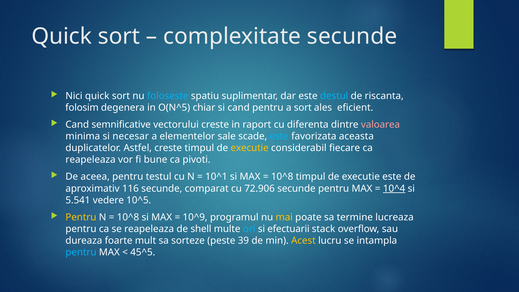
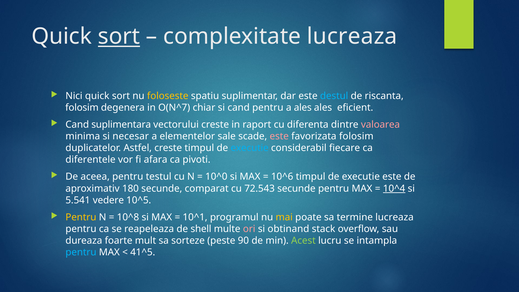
sort at (119, 36) underline: none -> present
complexitate secunde: secunde -> lucreaza
foloseste colour: light blue -> yellow
O(N^5: O(N^5 -> O(N^7
a sort: sort -> ales
semnificative: semnificative -> suplimentara
este at (279, 136) colour: light blue -> pink
favorizata aceasta: aceasta -> folosim
executie at (250, 148) colour: yellow -> light blue
reapeleaza at (91, 160): reapeleaza -> diferentele
bune: bune -> afara
10^1: 10^1 -> 10^0
10^8 at (282, 177): 10^8 -> 10^6
116: 116 -> 180
72.906: 72.906 -> 72.543
10^9: 10^9 -> 10^1
ori colour: light blue -> pink
efectuarii: efectuarii -> obtinand
39: 39 -> 90
Acest colour: yellow -> light green
45^5: 45^5 -> 41^5
